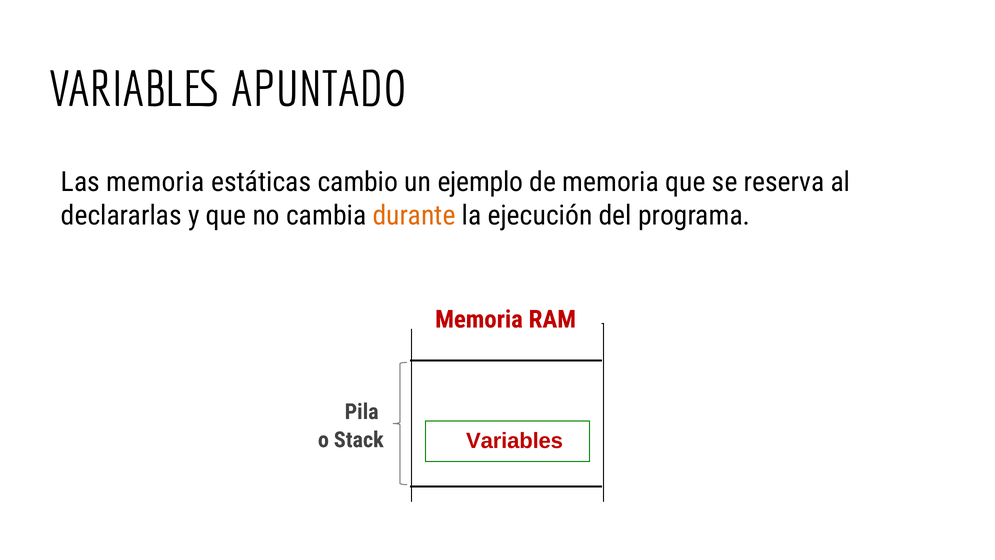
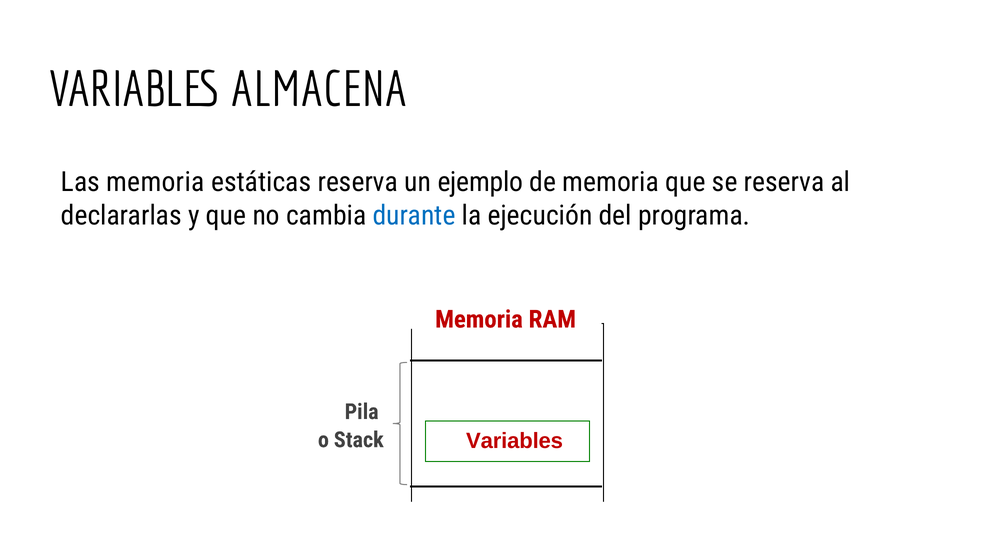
APUNTADO: APUNTADO -> ALMACENA
estáticas cambio: cambio -> reserva
durante colour: orange -> blue
